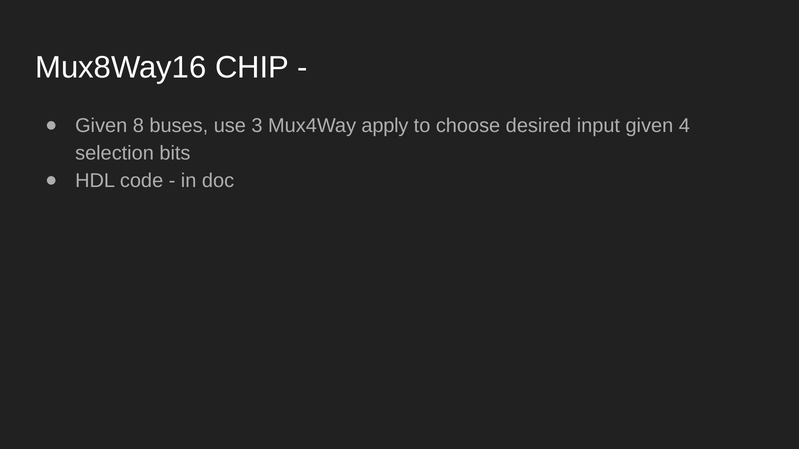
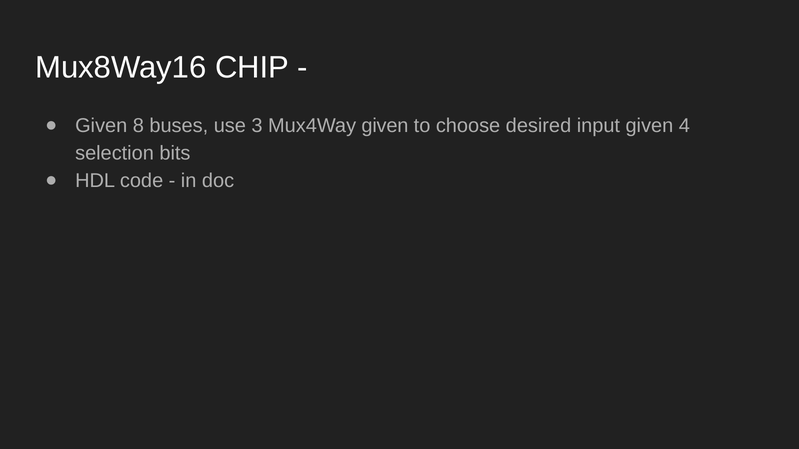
Mux4Way apply: apply -> given
